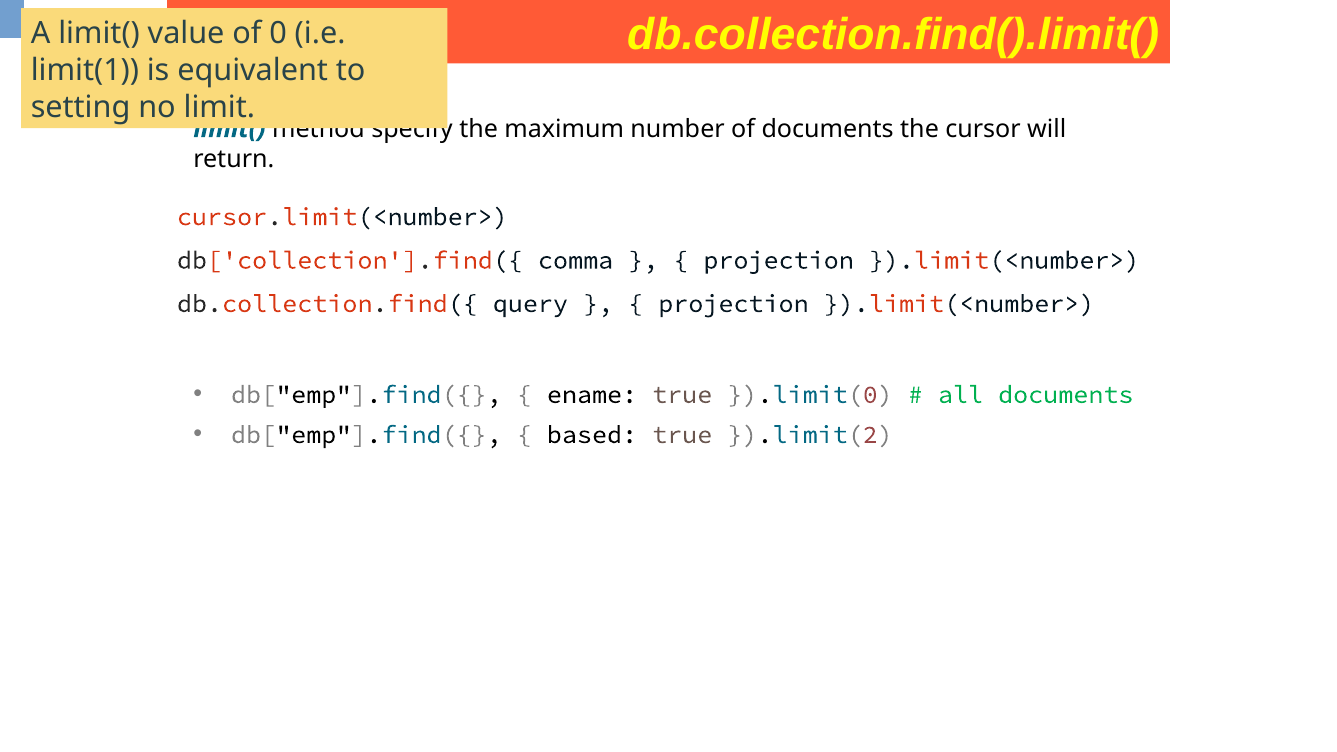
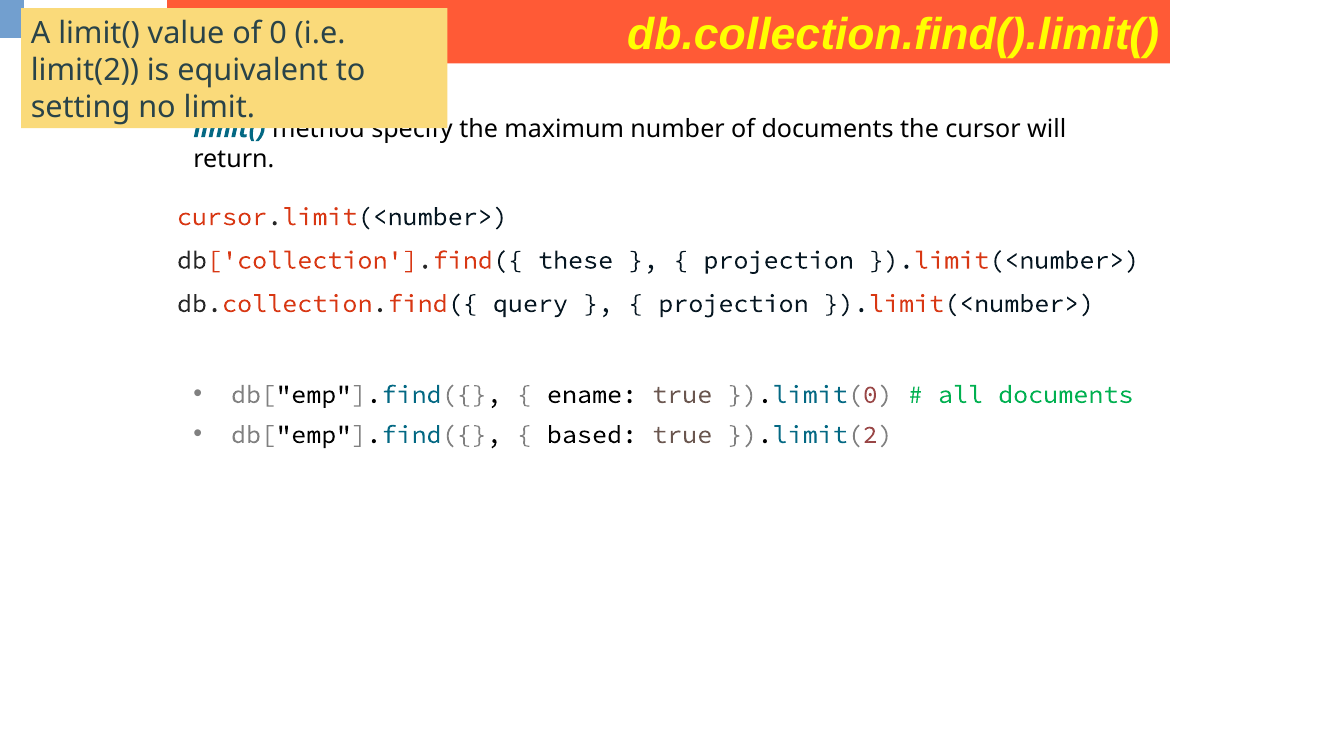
limit(1: limit(1 -> limit(2
comma: comma -> these
